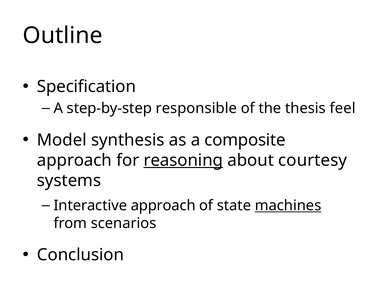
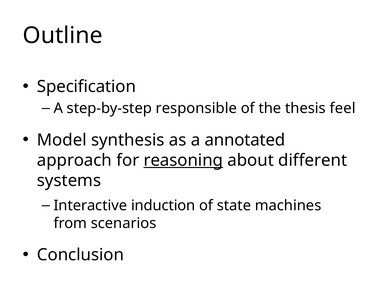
composite: composite -> annotated
courtesy: courtesy -> different
Interactive approach: approach -> induction
machines underline: present -> none
